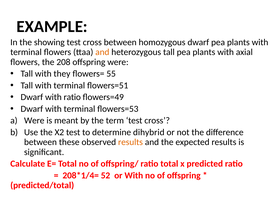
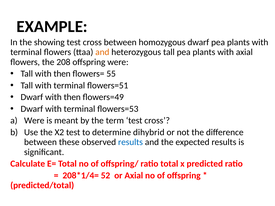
Tall with they: they -> then
Dwarf with ratio: ratio -> then
results at (130, 142) colour: orange -> blue
or With: With -> Axial
